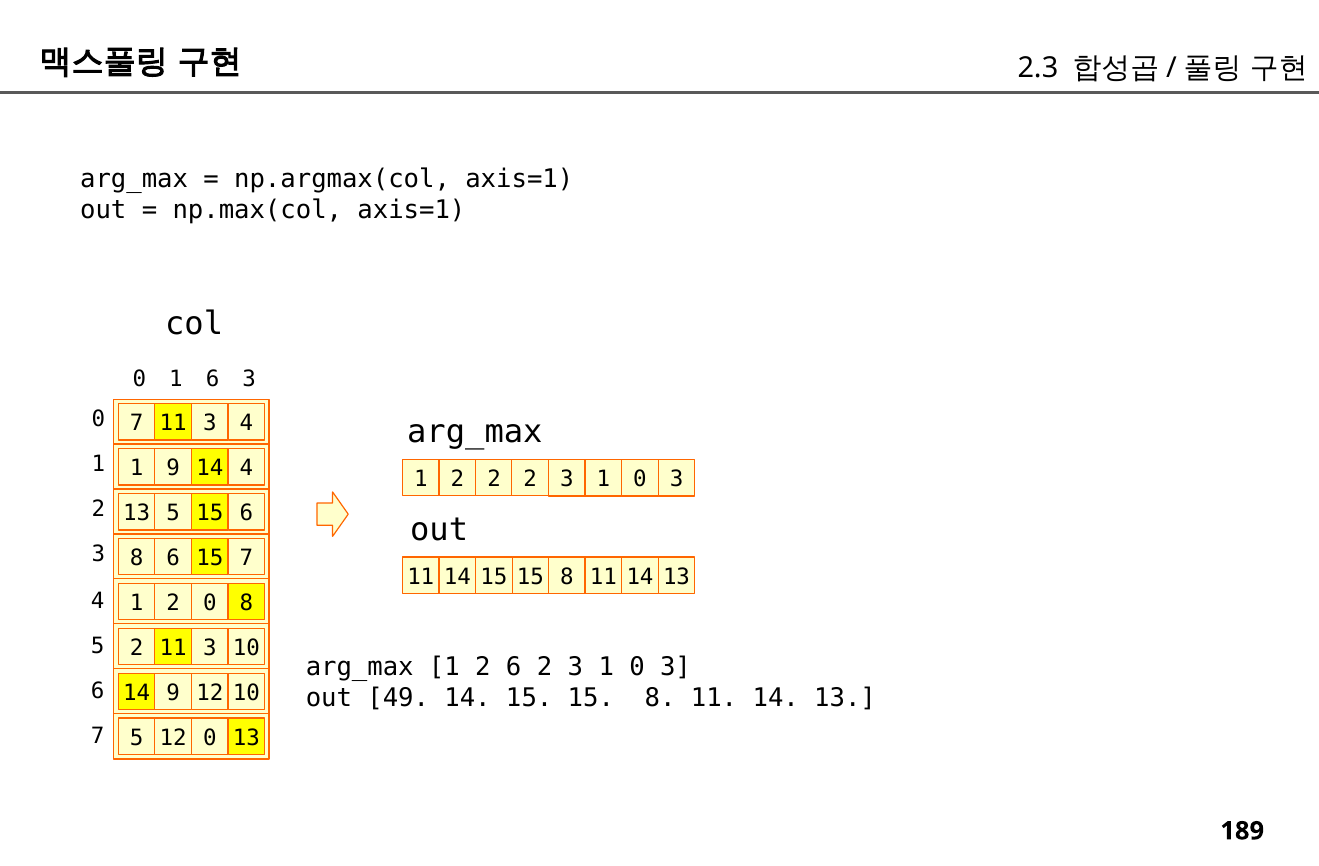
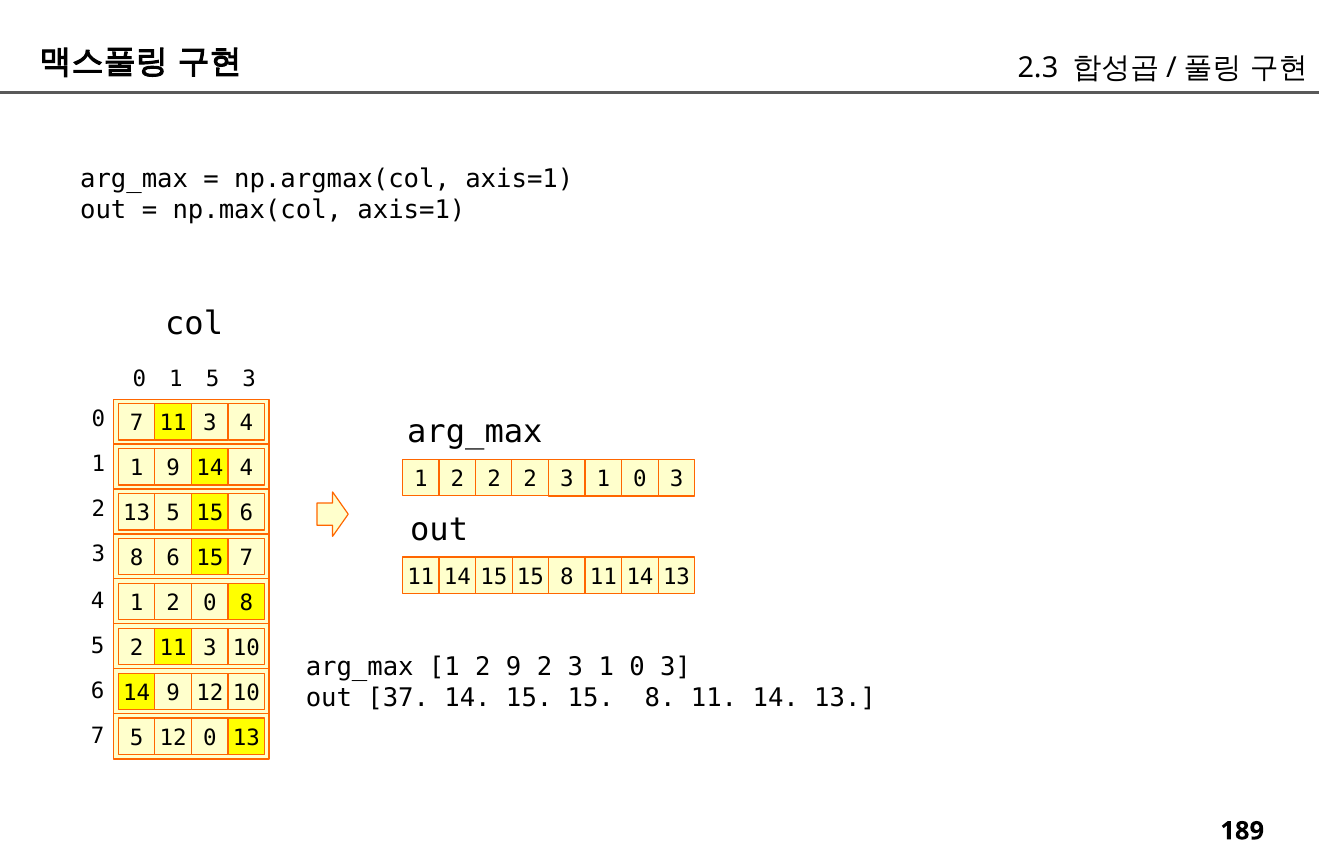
1 6: 6 -> 5
2 6: 6 -> 9
49: 49 -> 37
